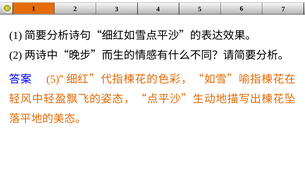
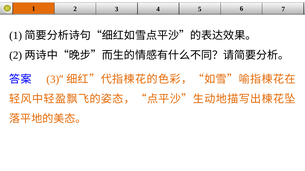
5 at (53, 80): 5 -> 3
